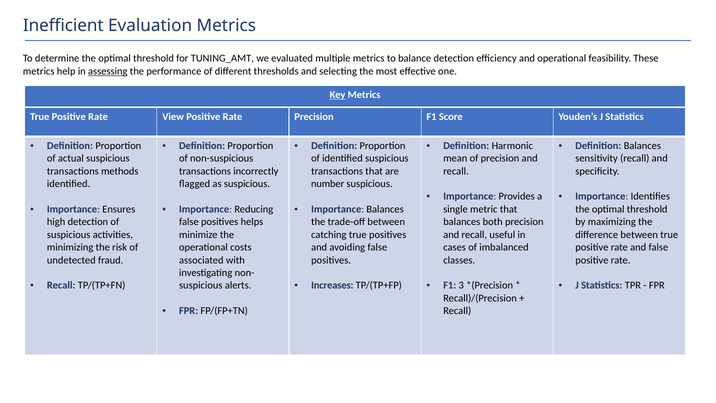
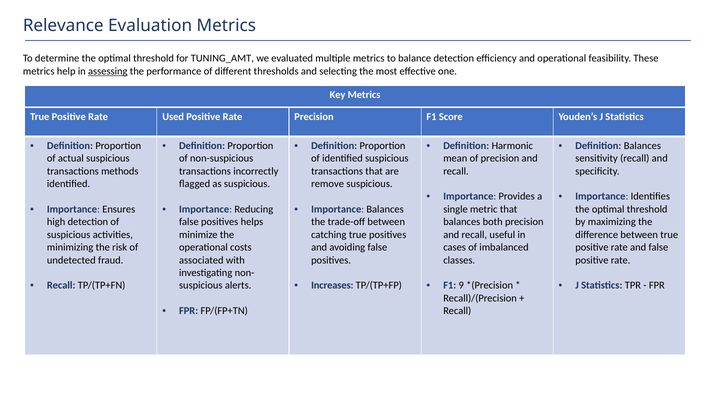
Inefficient: Inefficient -> Relevance
Key underline: present -> none
View: View -> Used
number: number -> remove
3: 3 -> 9
